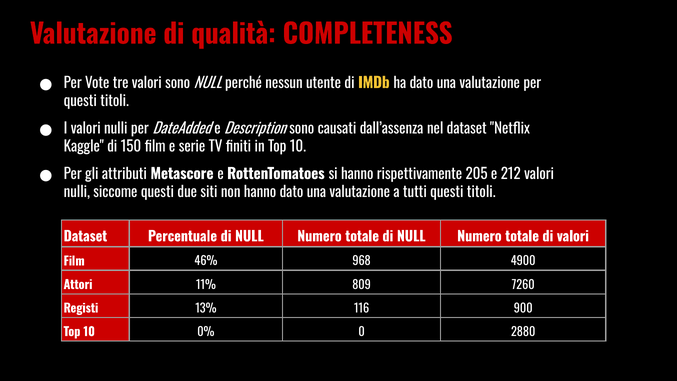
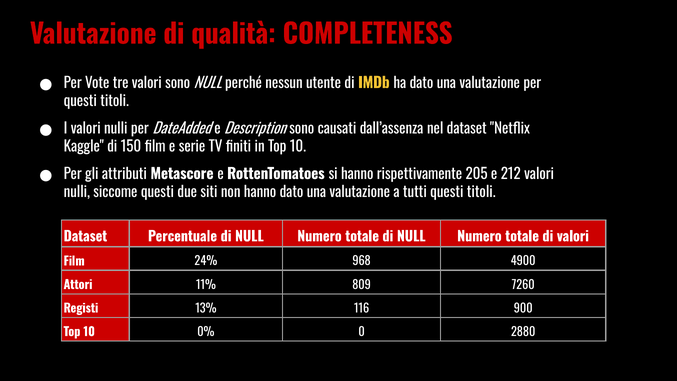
46%: 46% -> 24%
